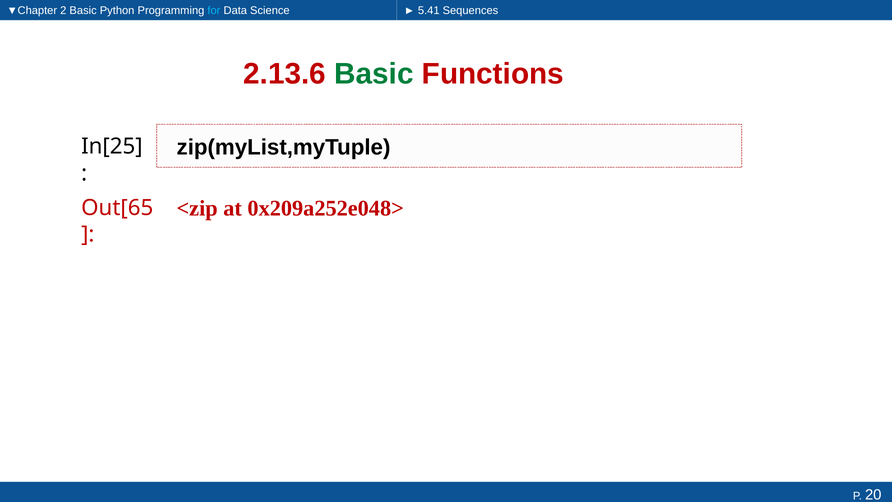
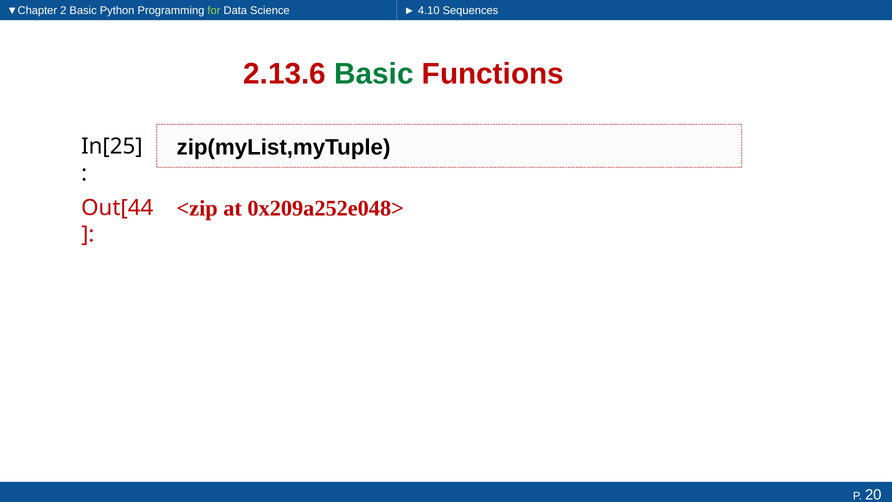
for colour: light blue -> light green
5.41: 5.41 -> 4.10
Out[65: Out[65 -> Out[44
